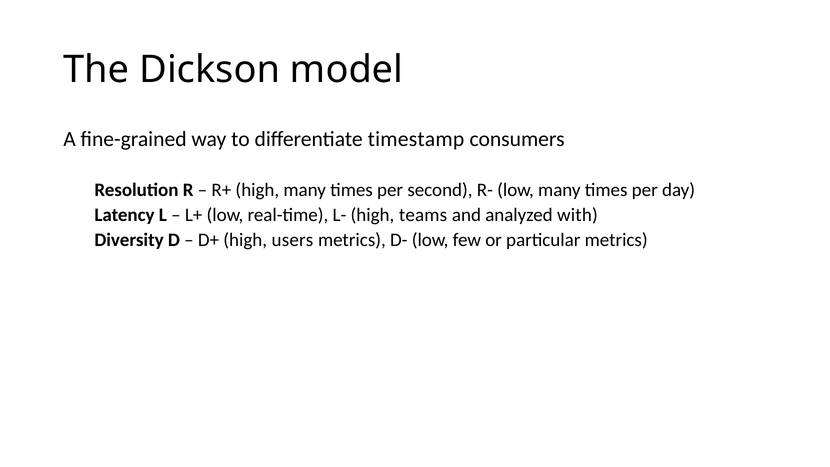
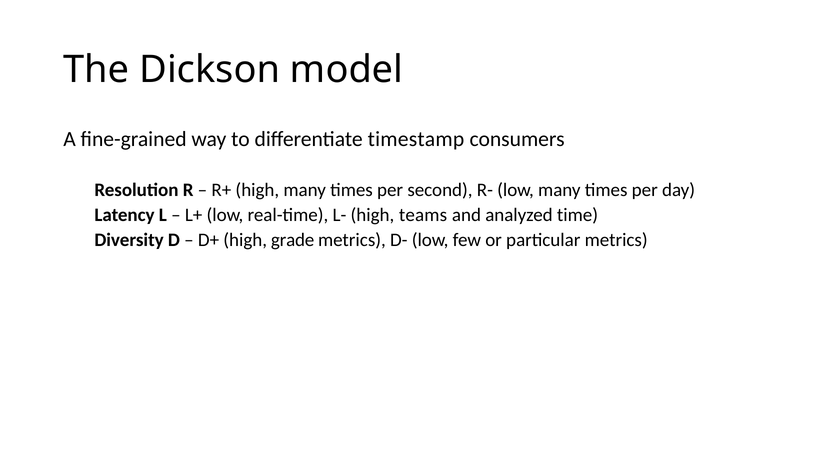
with: with -> time
users: users -> grade
